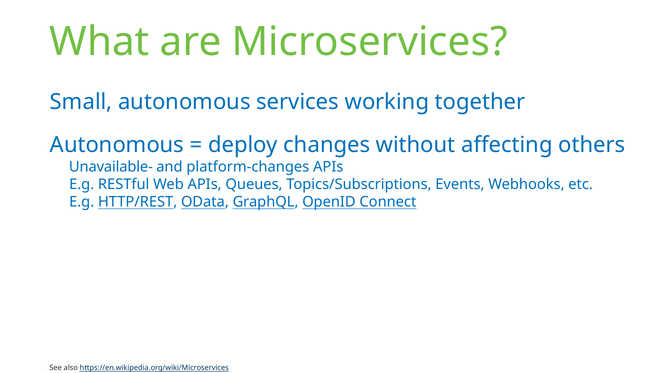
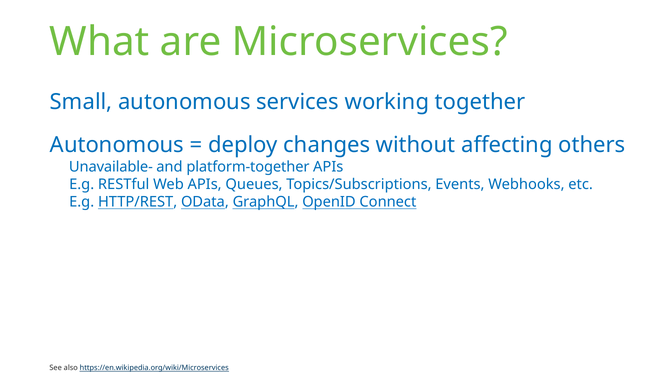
platform-changes: platform-changes -> platform-together
